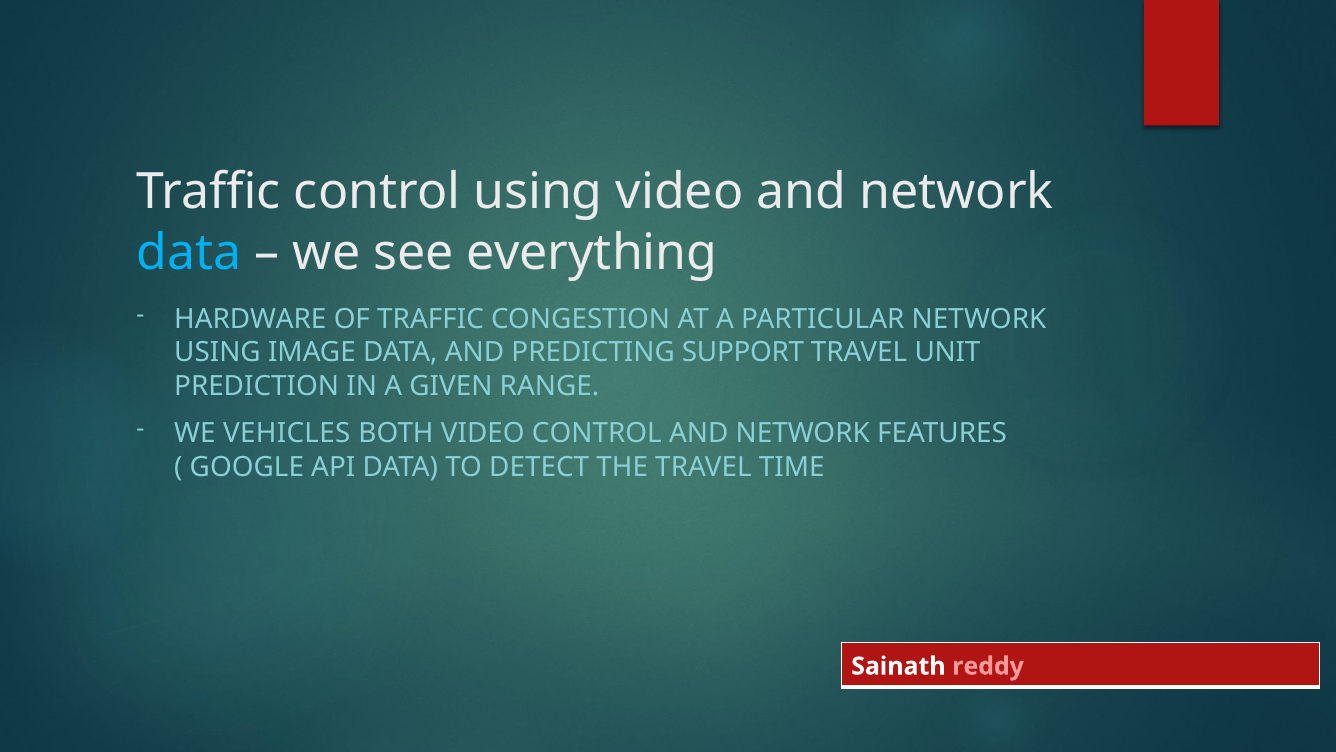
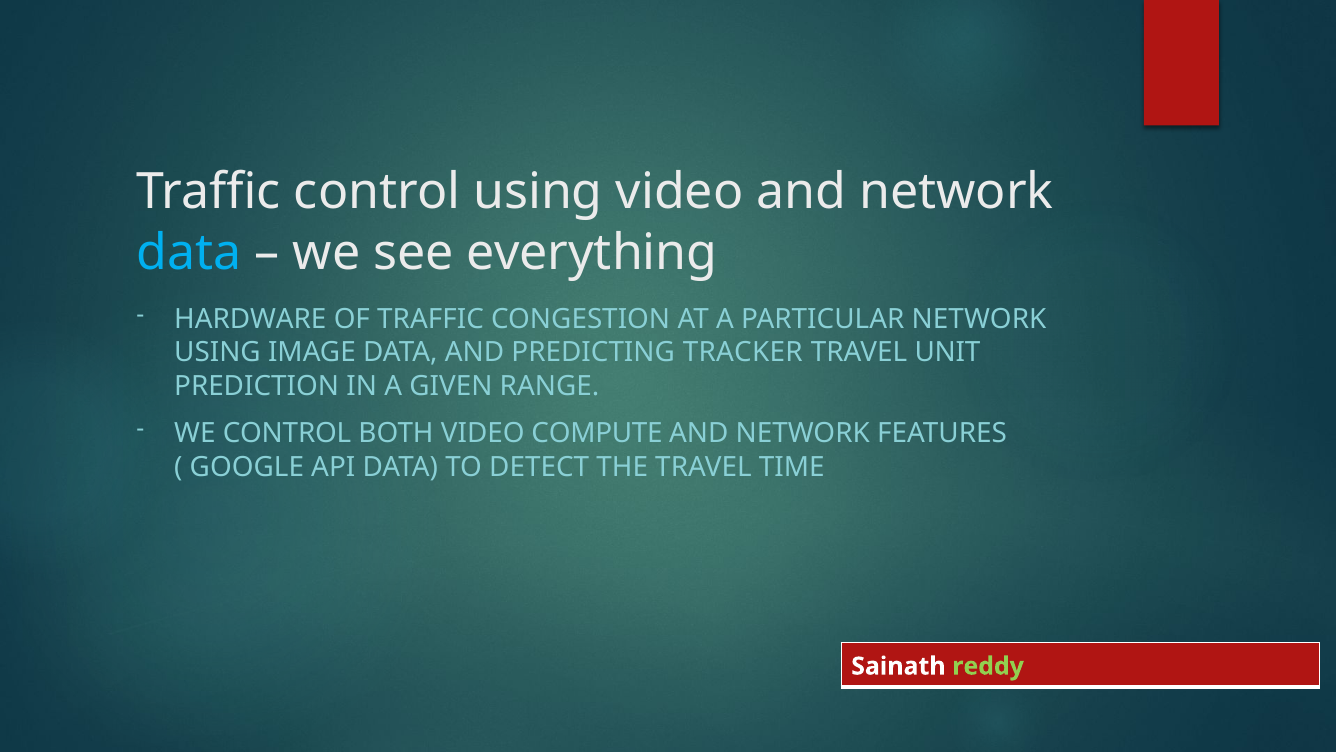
SUPPORT: SUPPORT -> TRACKER
WE VEHICLES: VEHICLES -> CONTROL
VIDEO CONTROL: CONTROL -> COMPUTE
reddy colour: pink -> light green
